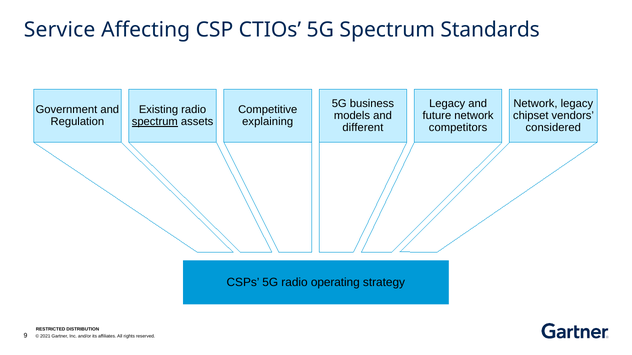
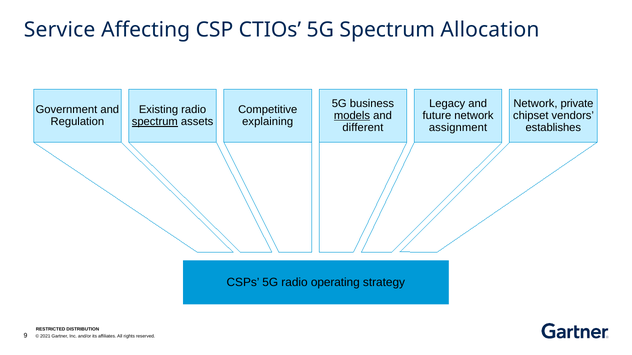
Standards: Standards -> Allocation
Network legacy: legacy -> private
models underline: none -> present
competitors: competitors -> assignment
considered: considered -> establishes
